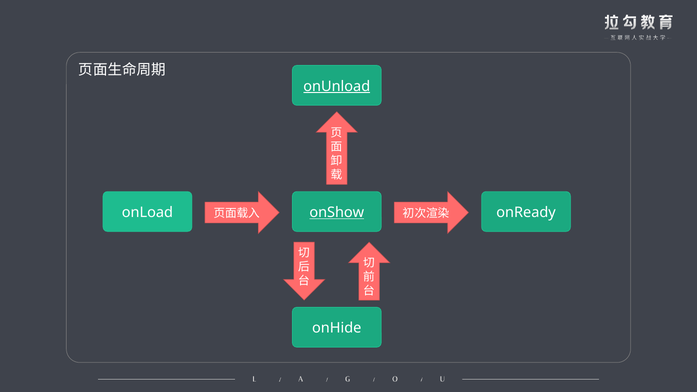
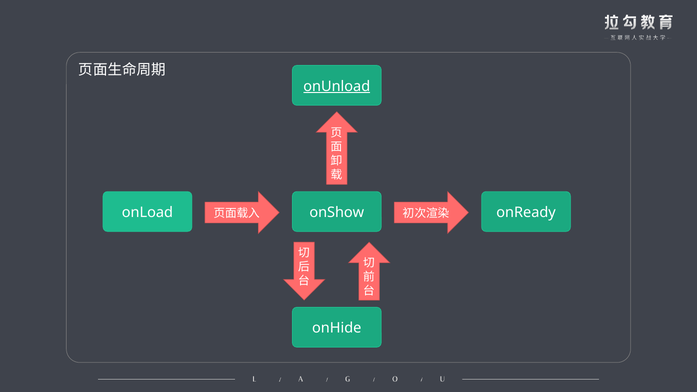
onShow underline: present -> none
